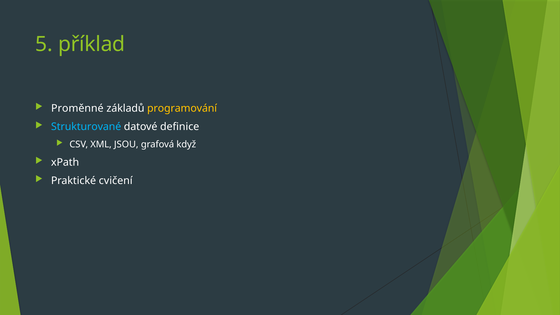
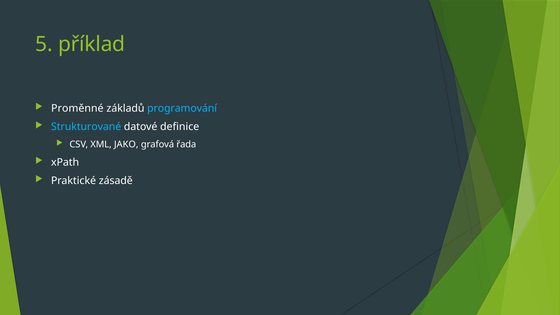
programování colour: yellow -> light blue
JSOU: JSOU -> JAKO
když: když -> řada
cvičení: cvičení -> zásadě
